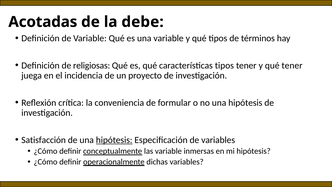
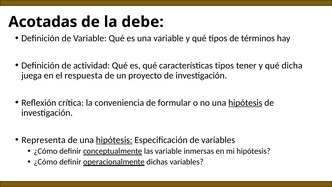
religiosas: religiosas -> actividad
qué tener: tener -> dicha
incidencia: incidencia -> respuesta
hipótesis at (245, 103) underline: none -> present
Satisfacción: Satisfacción -> Representa
